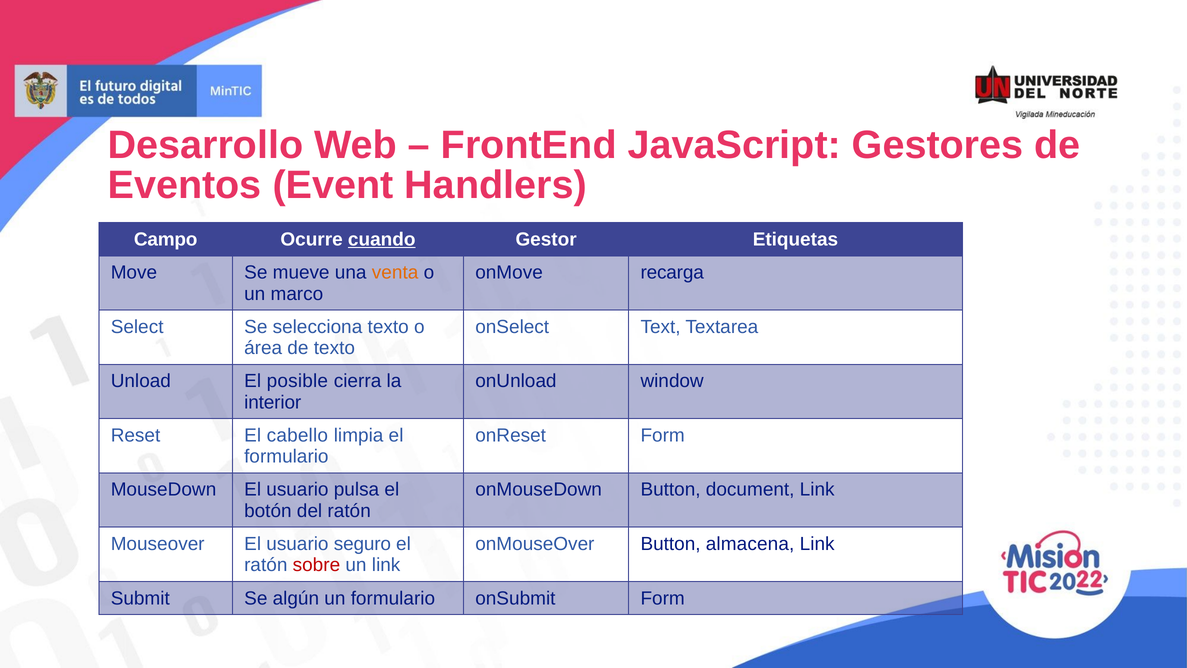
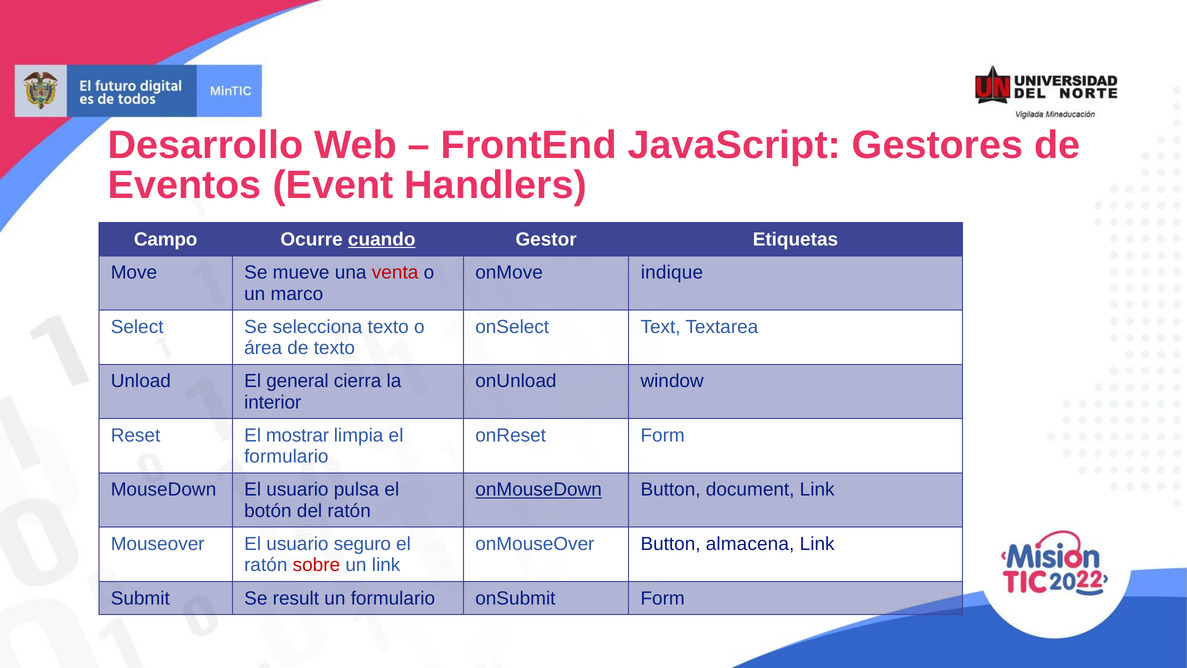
venta colour: orange -> red
recarga: recarga -> indique
posible: posible -> general
cabello: cabello -> mostrar
onMouseDown underline: none -> present
algún: algún -> result
